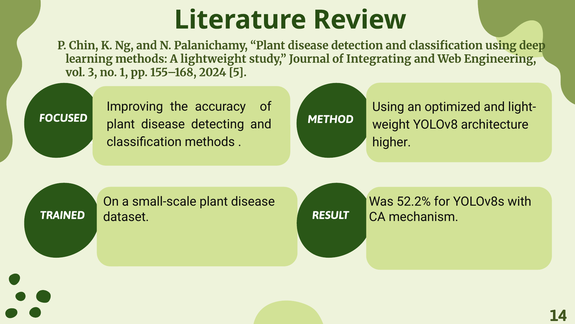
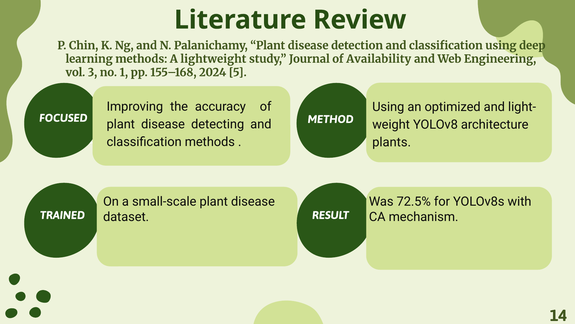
Integrating: Integrating -> Availability
higher: higher -> plants
52.2%: 52.2% -> 72.5%
